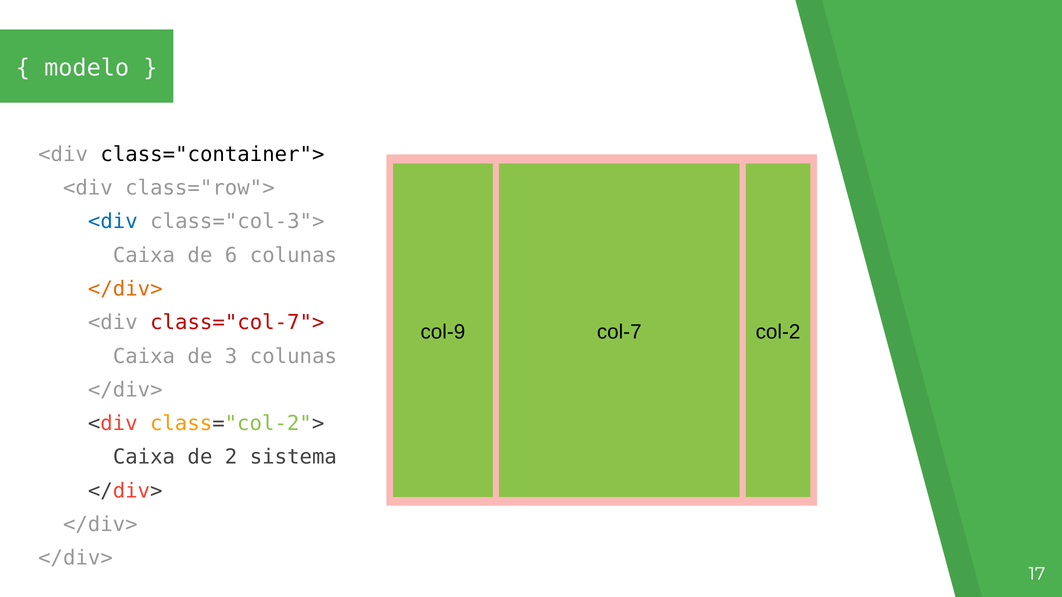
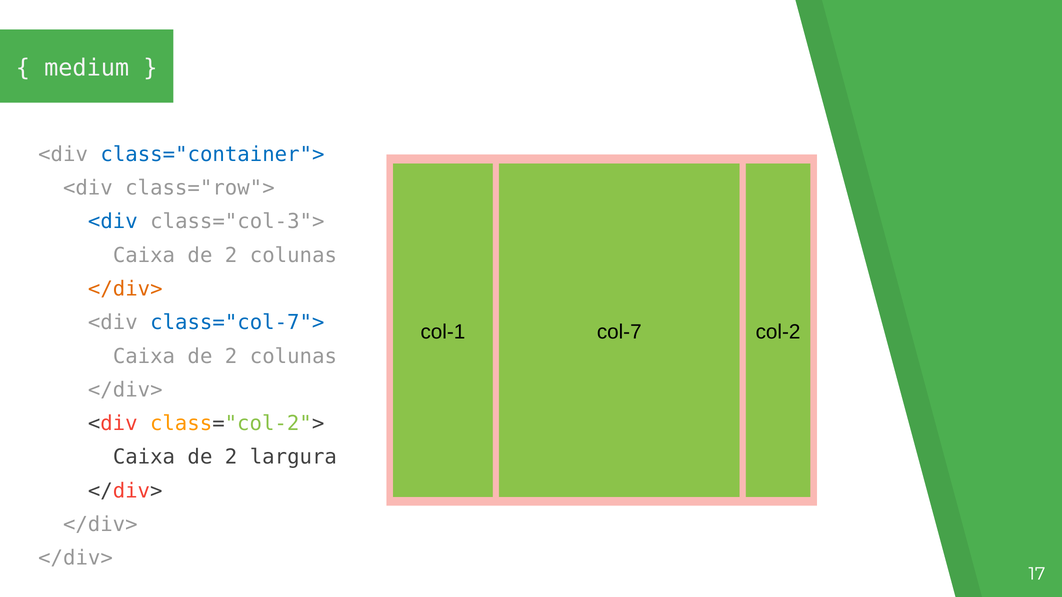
modelo: modelo -> medium
class="container"> colour: black -> blue
6 at (231, 255): 6 -> 2
class="col-7"> colour: red -> blue
col-9: col-9 -> col-1
3 at (231, 356): 3 -> 2
sistema: sistema -> largura
